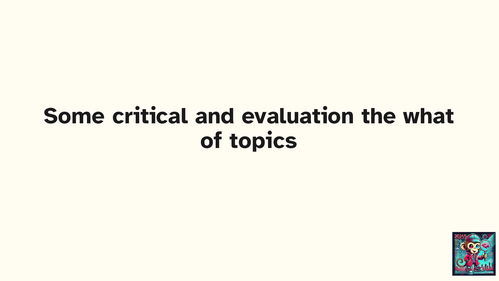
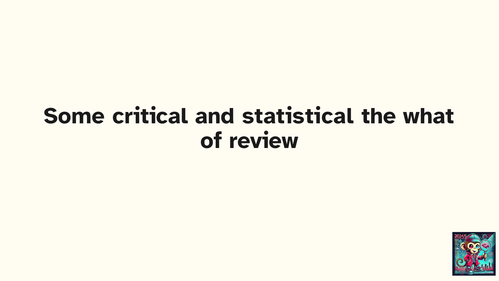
evaluation: evaluation -> statistical
topics: topics -> review
